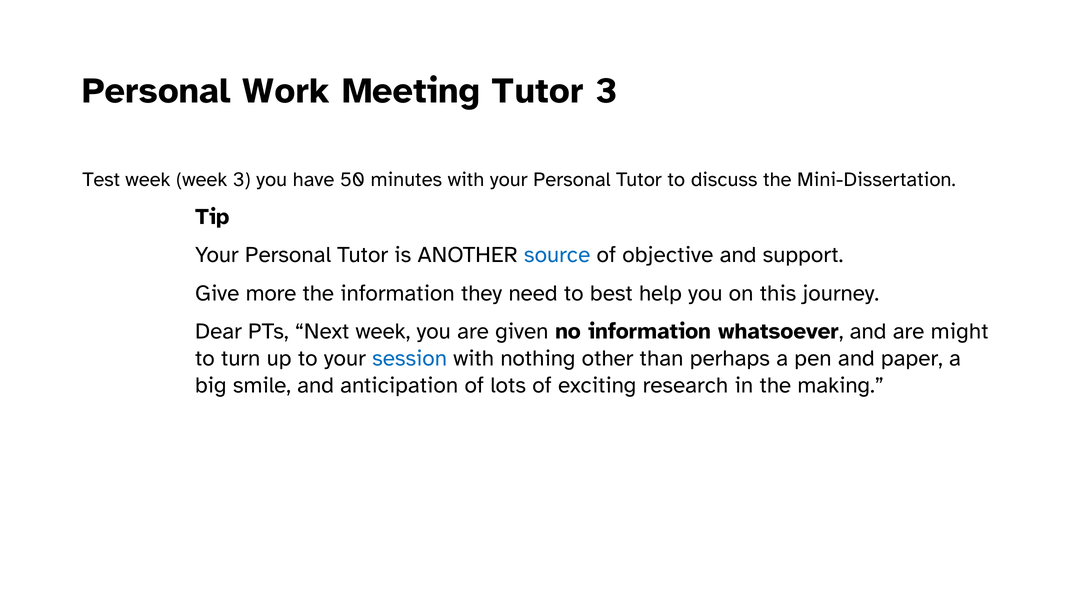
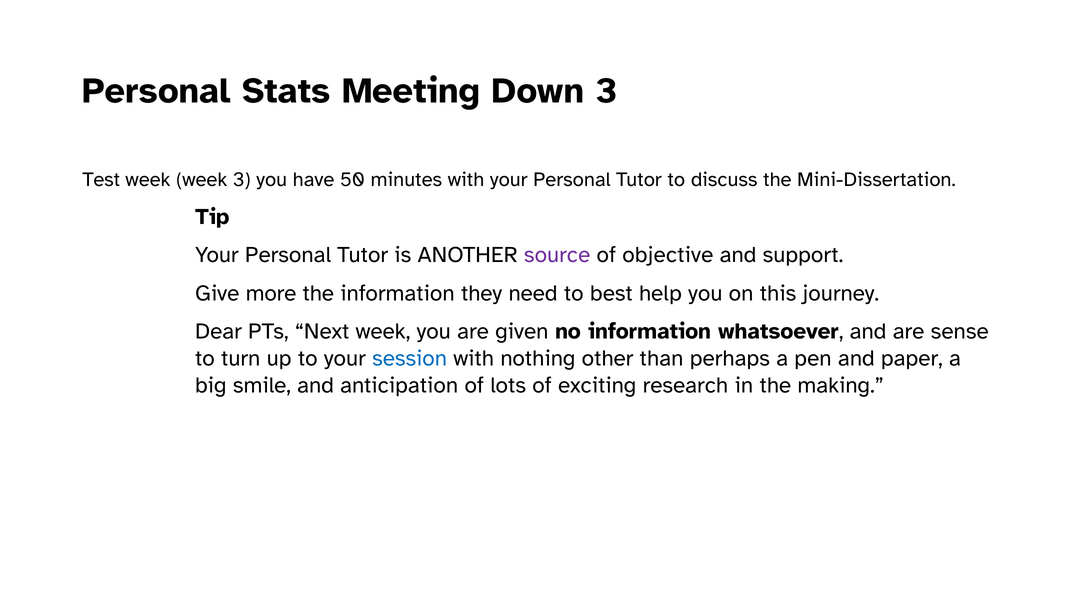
Work: Work -> Stats
Meeting Tutor: Tutor -> Down
source colour: blue -> purple
might: might -> sense
